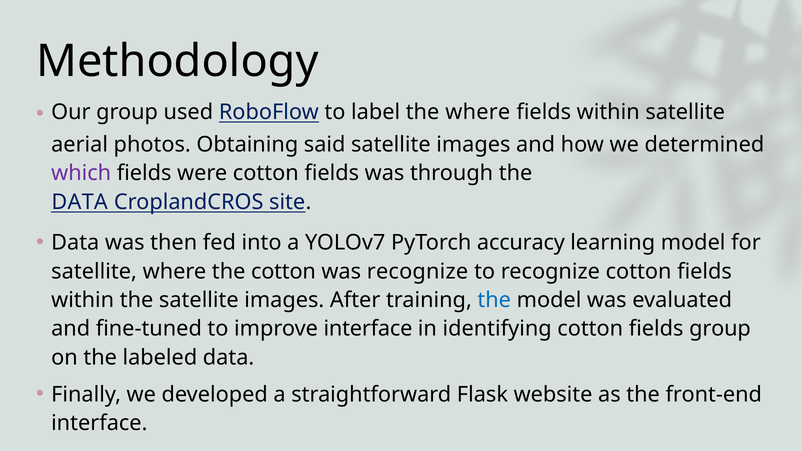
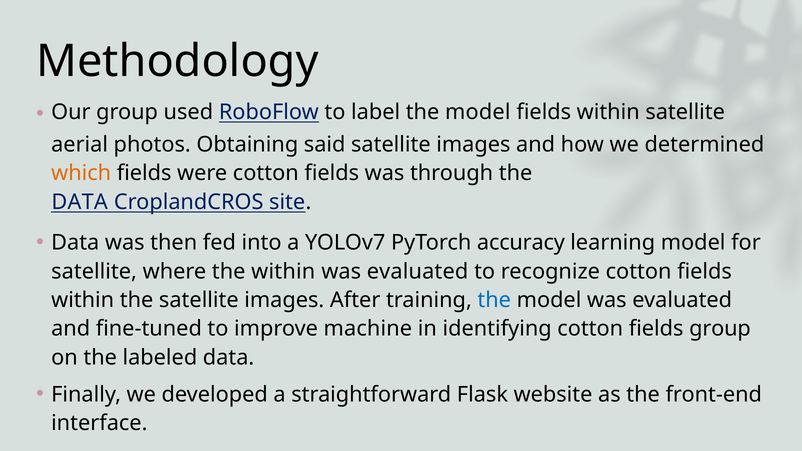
label the where: where -> model
which colour: purple -> orange
the cotton: cotton -> within
recognize at (418, 272): recognize -> evaluated
improve interface: interface -> machine
